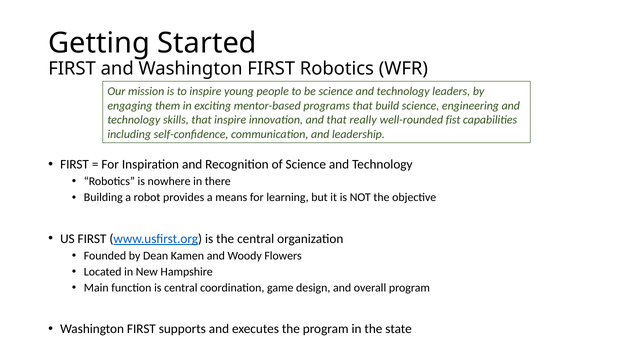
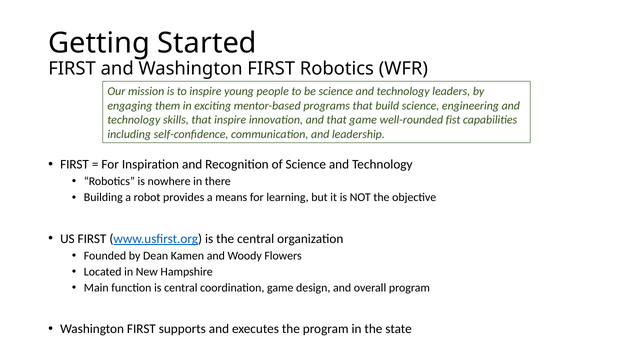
that really: really -> game
